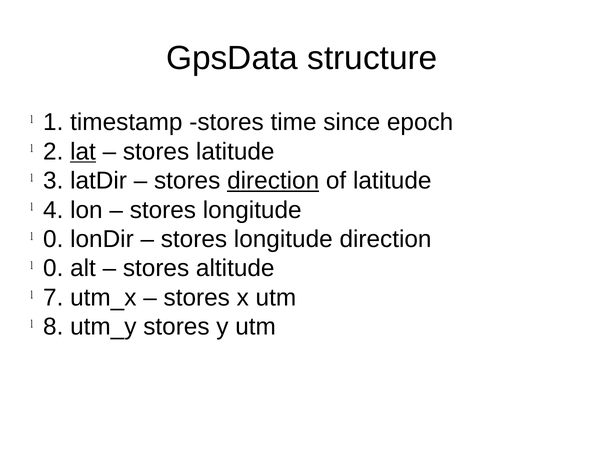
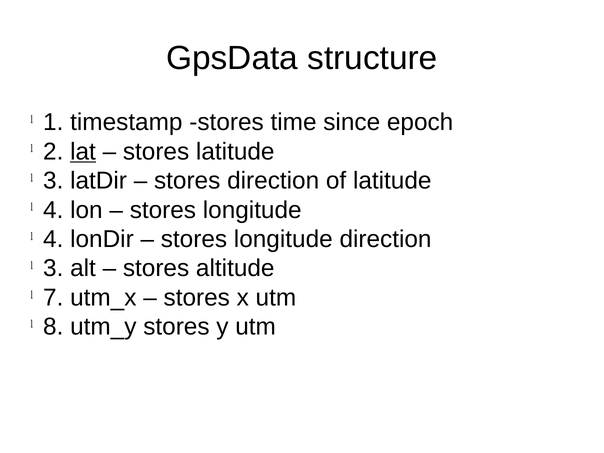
direction at (273, 181) underline: present -> none
0 at (53, 239): 0 -> 4
0 at (53, 268): 0 -> 3
